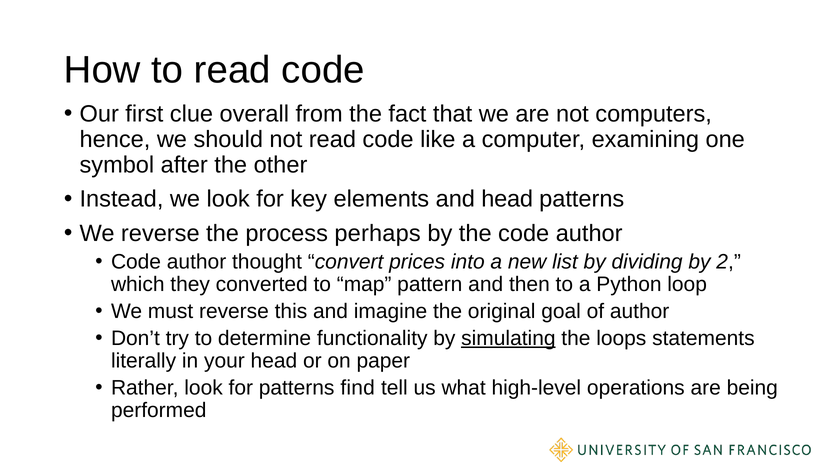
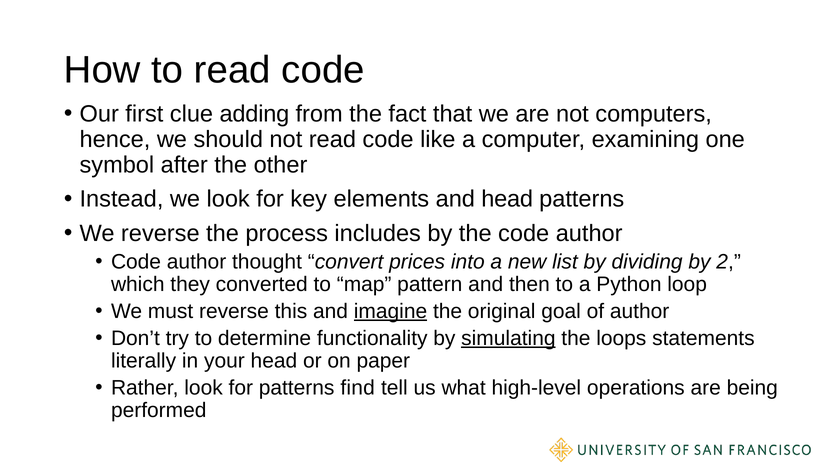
overall: overall -> adding
perhaps: perhaps -> includes
imagine underline: none -> present
